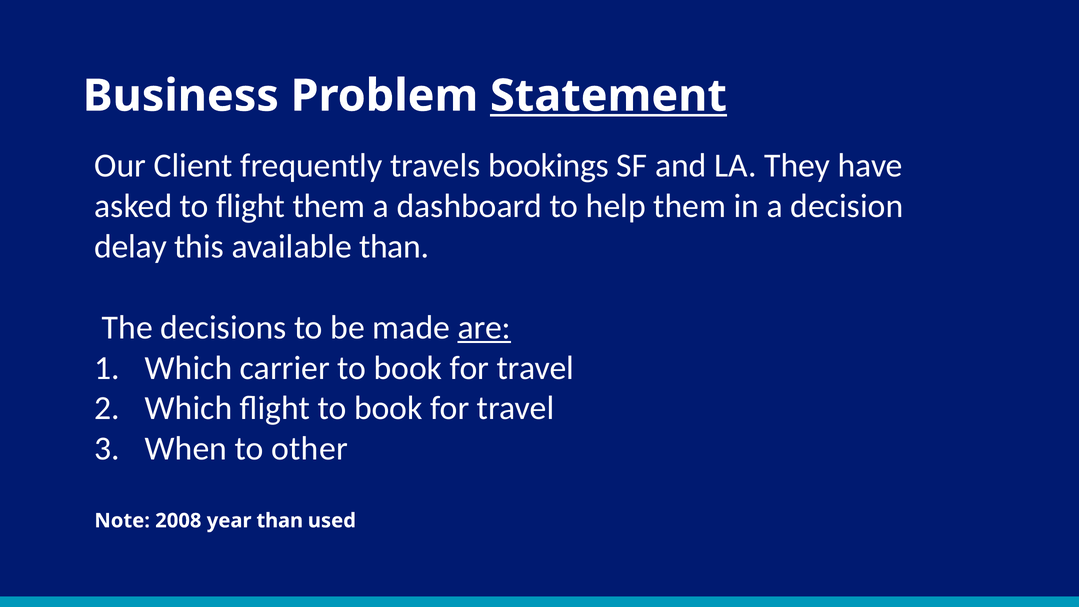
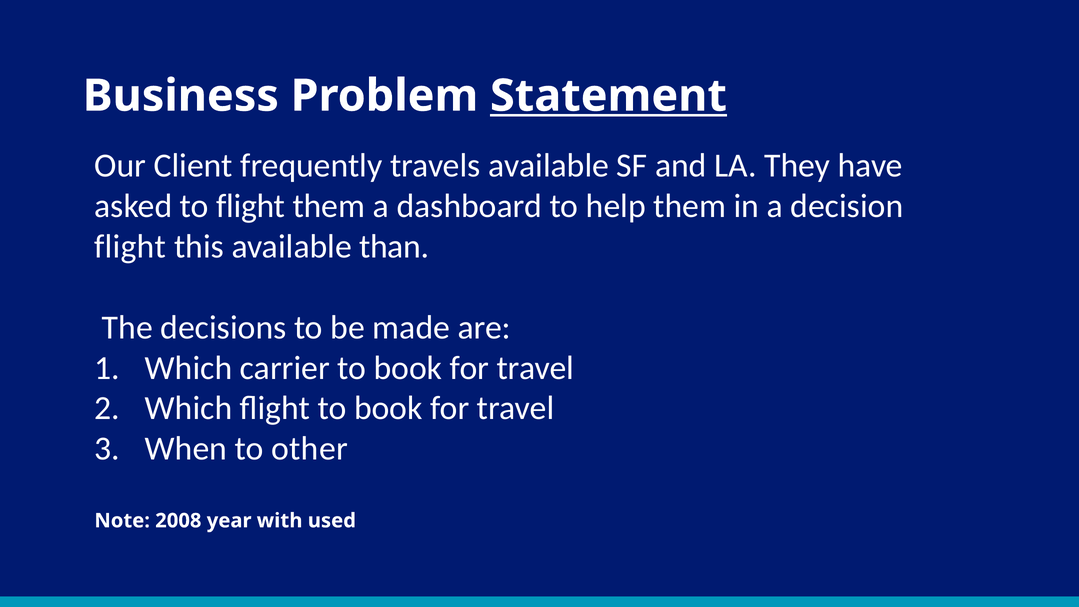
travels bookings: bookings -> available
delay at (131, 247): delay -> flight
are underline: present -> none
year than: than -> with
